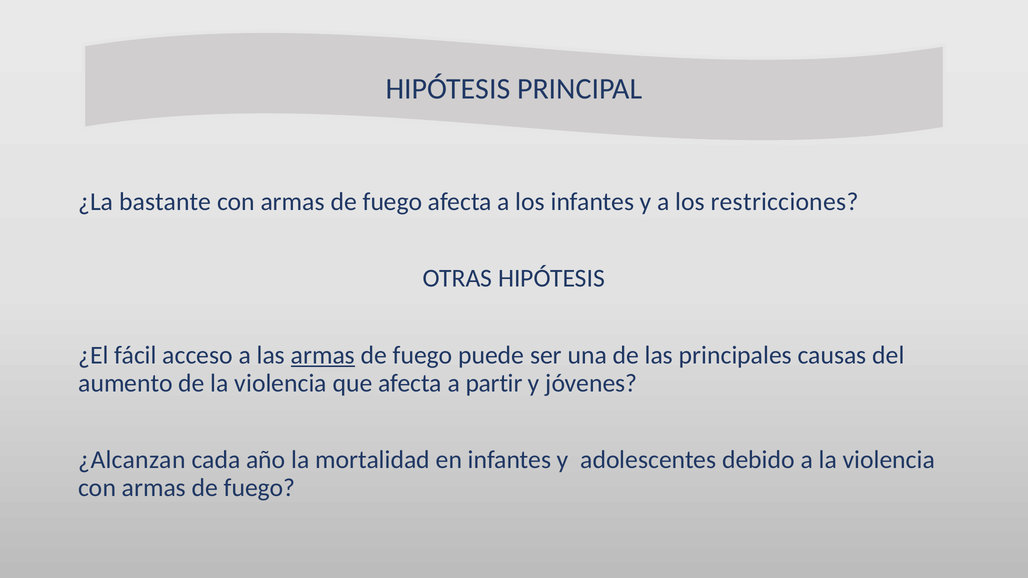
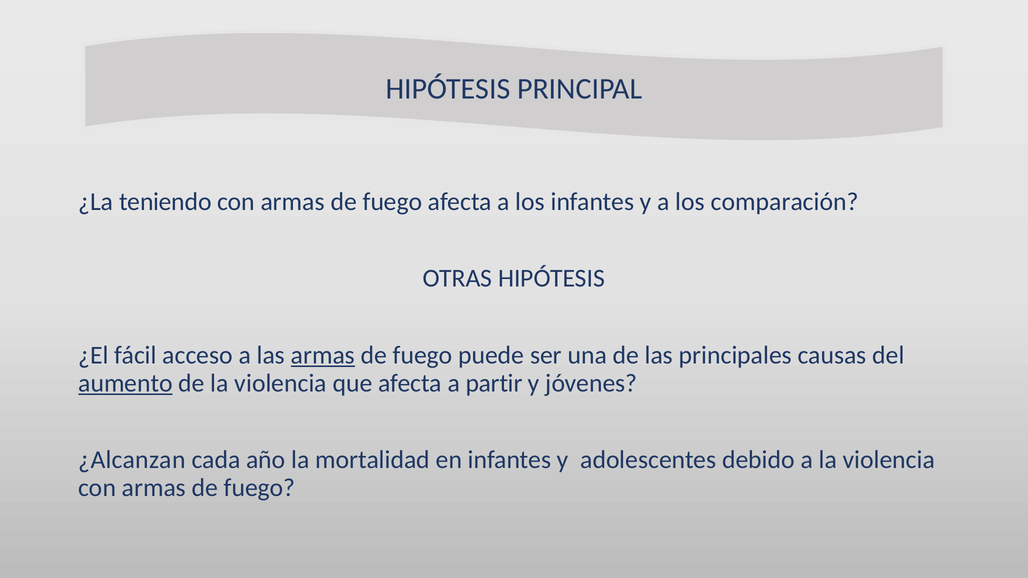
bastante: bastante -> teniendo
restricciones: restricciones -> comparación
aumento underline: none -> present
